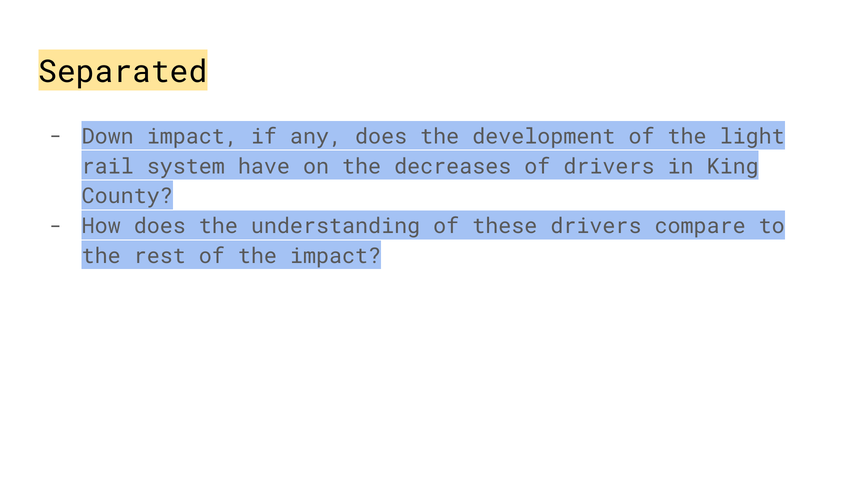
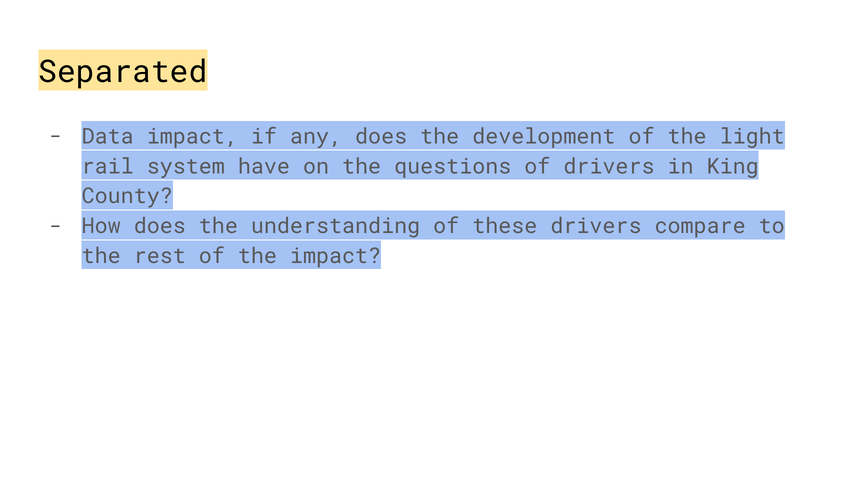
Down: Down -> Data
decreases: decreases -> questions
